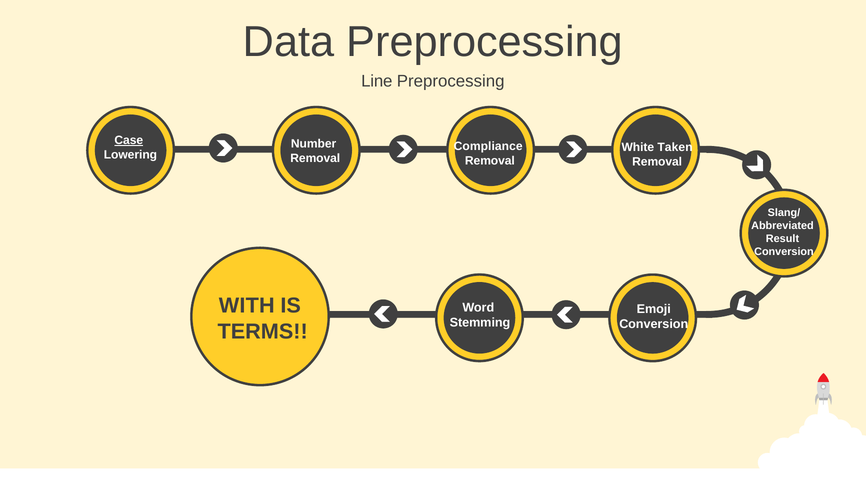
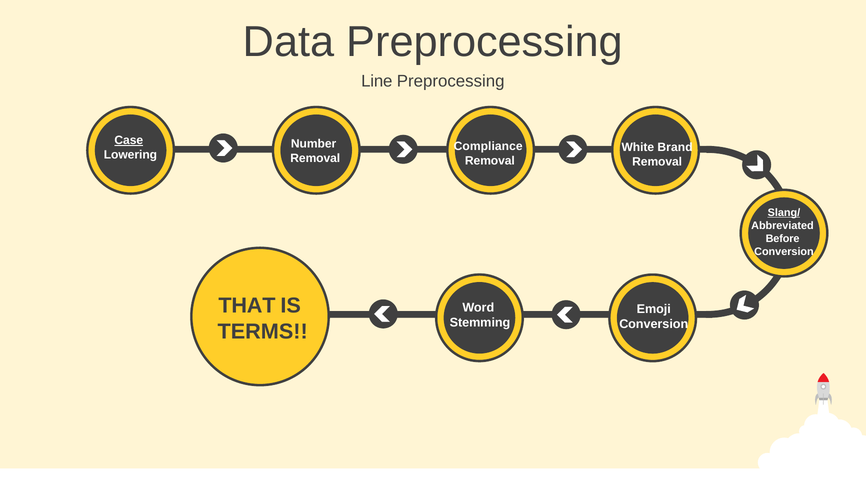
Taken: Taken -> Brand
Slang/ underline: none -> present
Result: Result -> Before
WITH: WITH -> THAT
